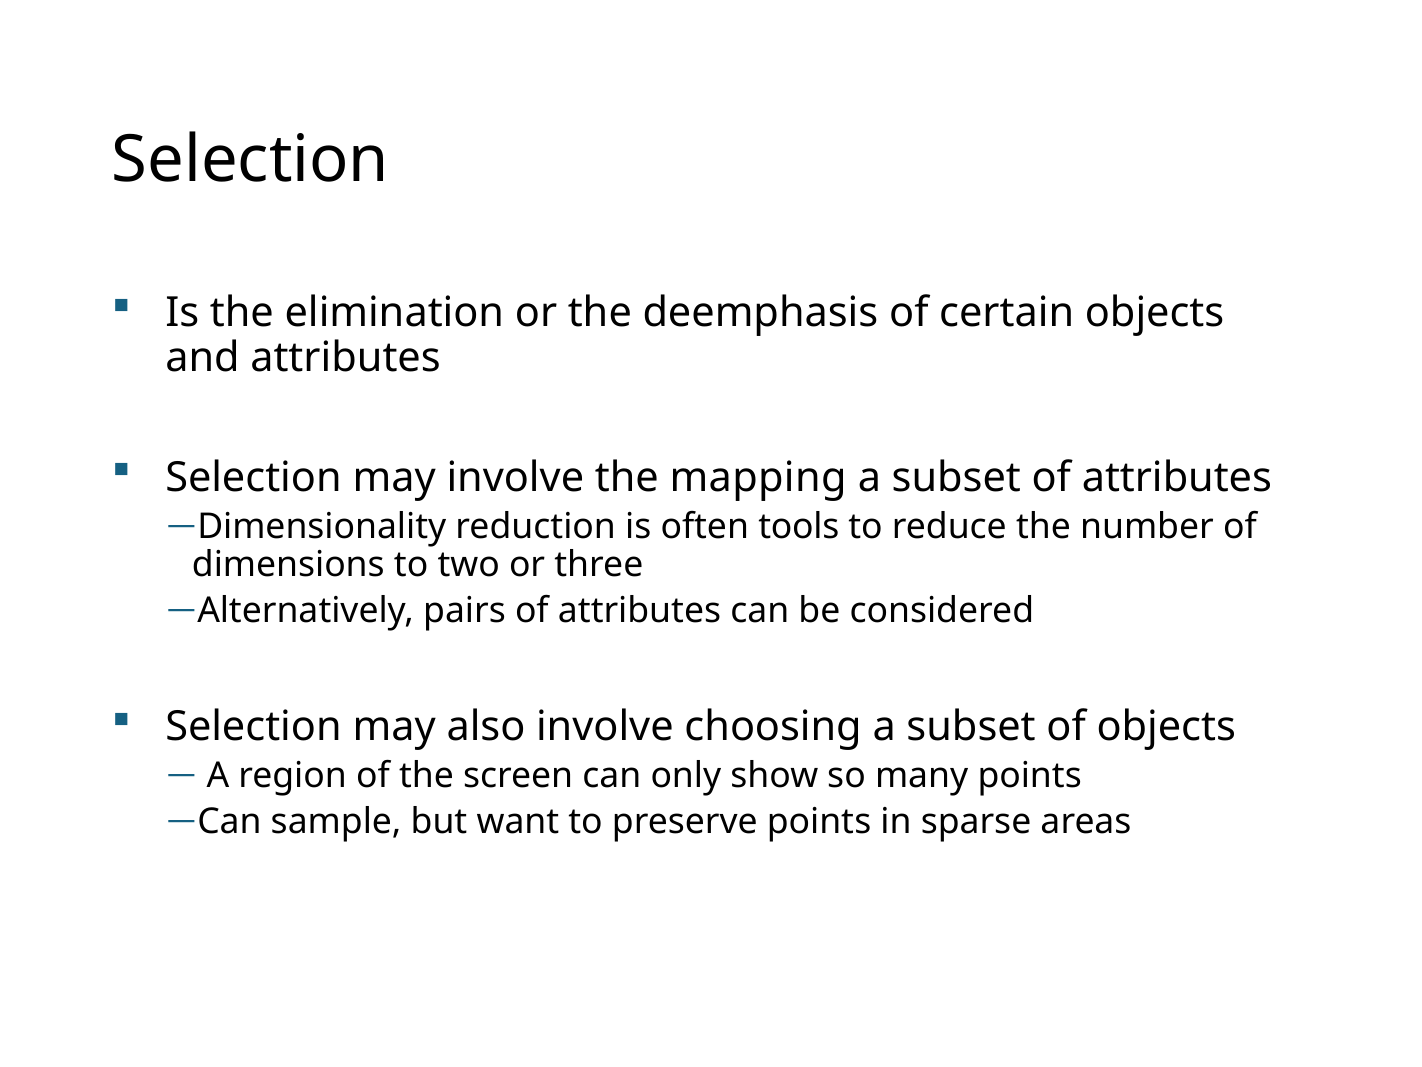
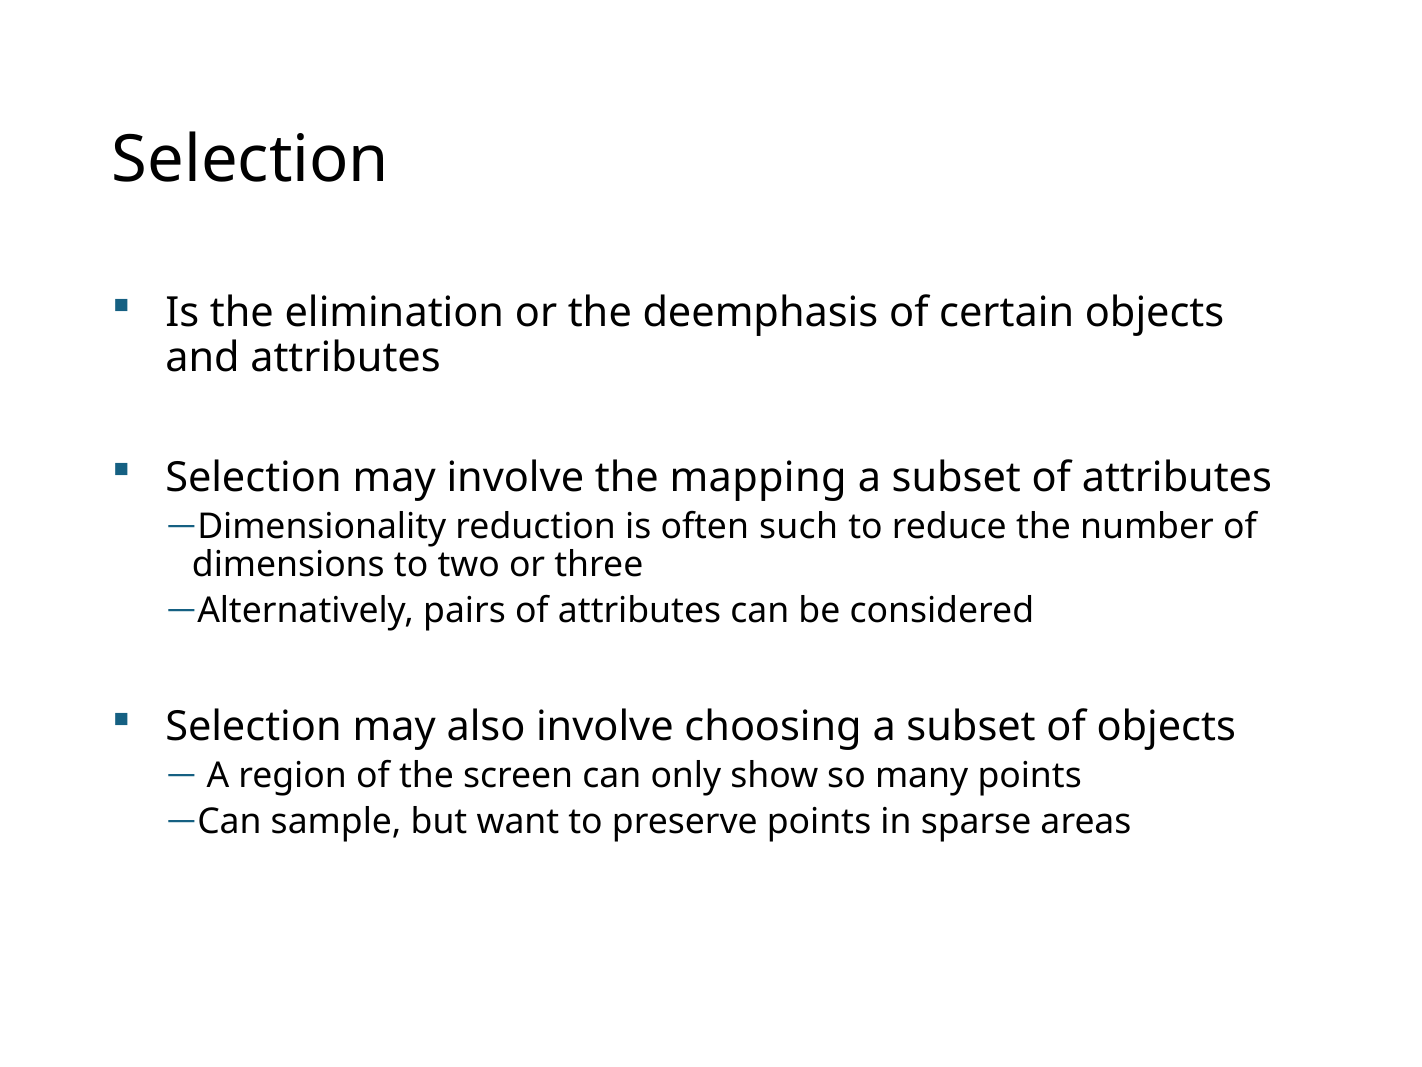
tools: tools -> such
